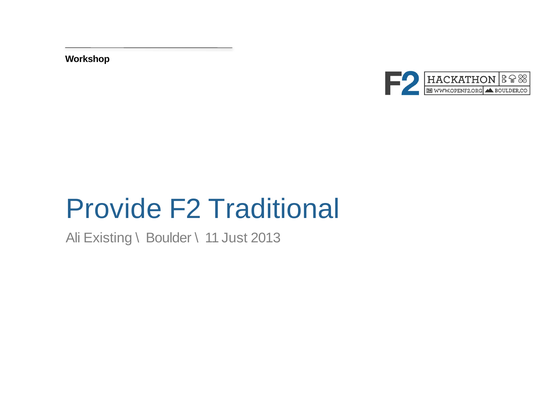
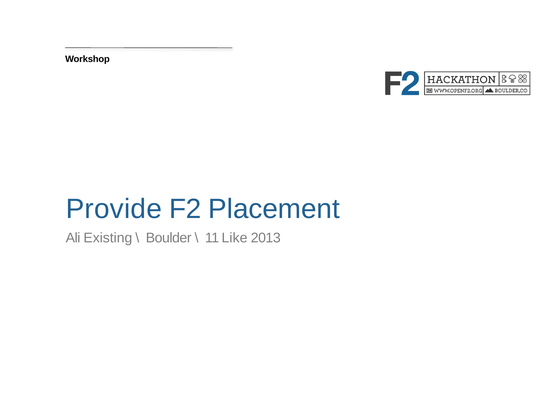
Traditional: Traditional -> Placement
Just: Just -> Like
